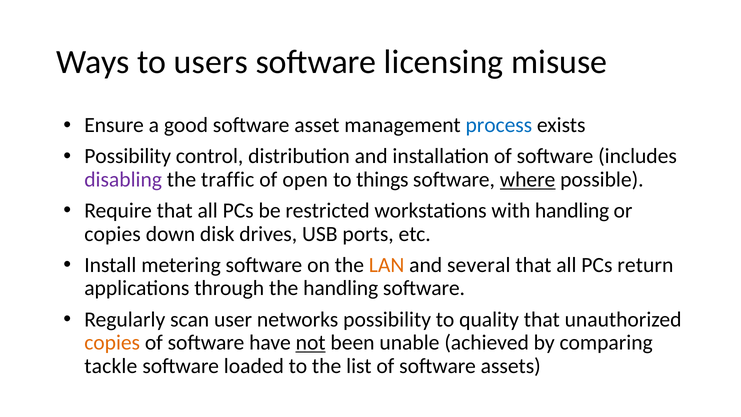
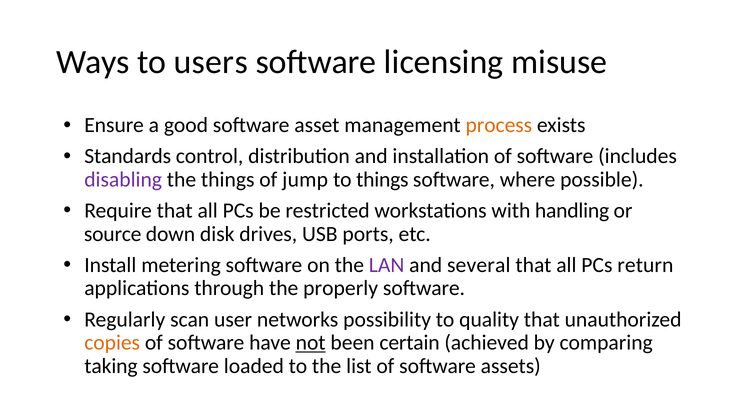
process colour: blue -> orange
Possibility at (128, 156): Possibility -> Standards
the traffic: traffic -> things
open: open -> jump
where underline: present -> none
copies at (113, 234): copies -> source
LAN colour: orange -> purple
the handling: handling -> properly
unable: unable -> certain
tackle: tackle -> taking
